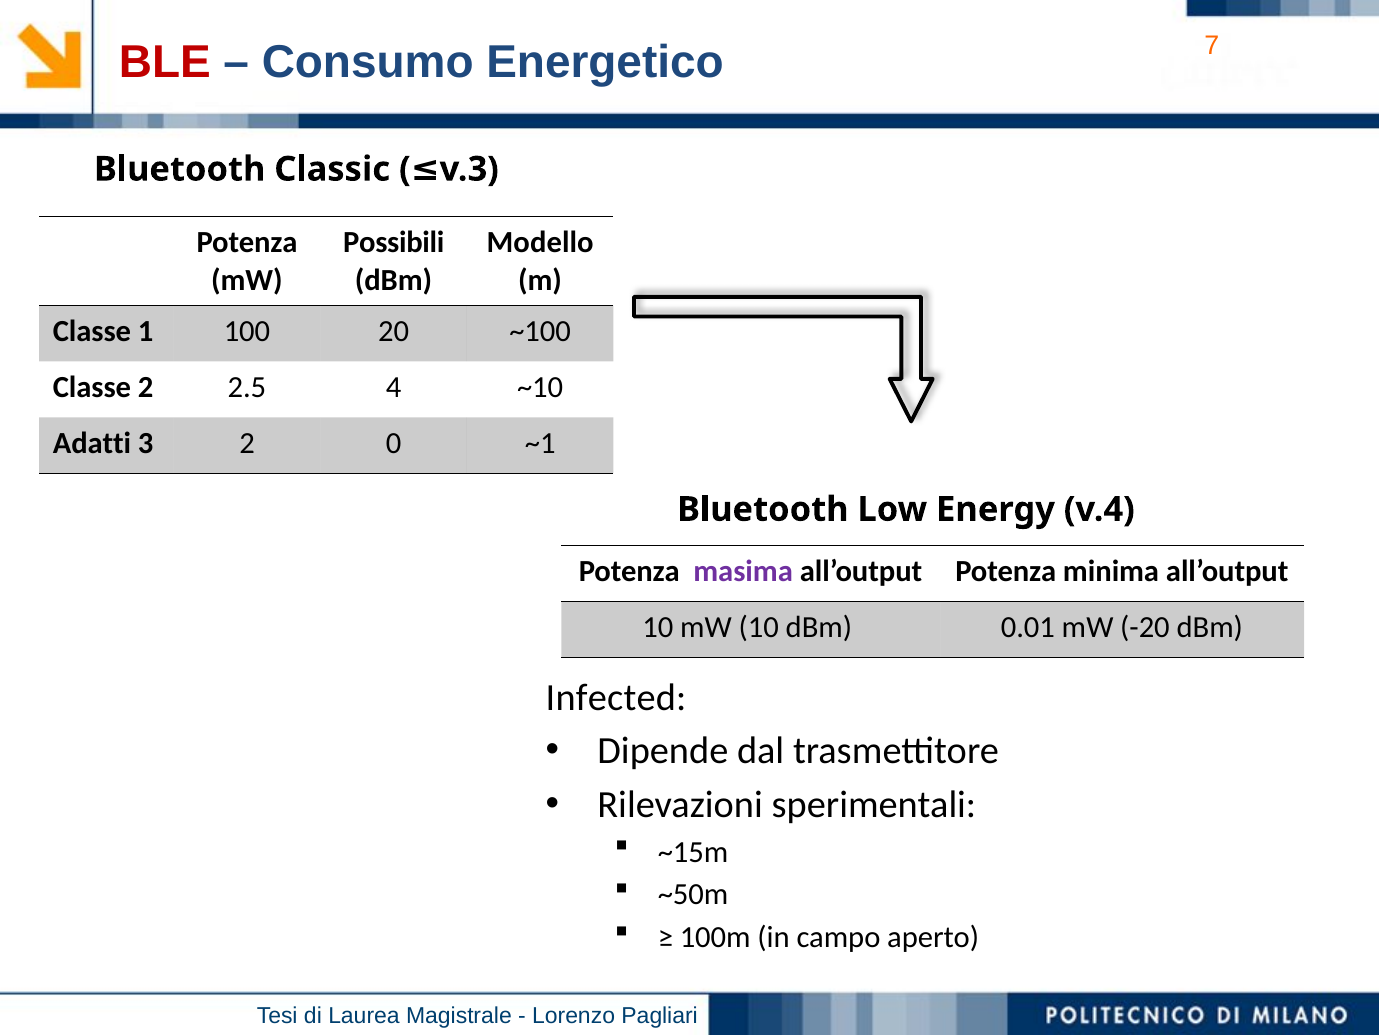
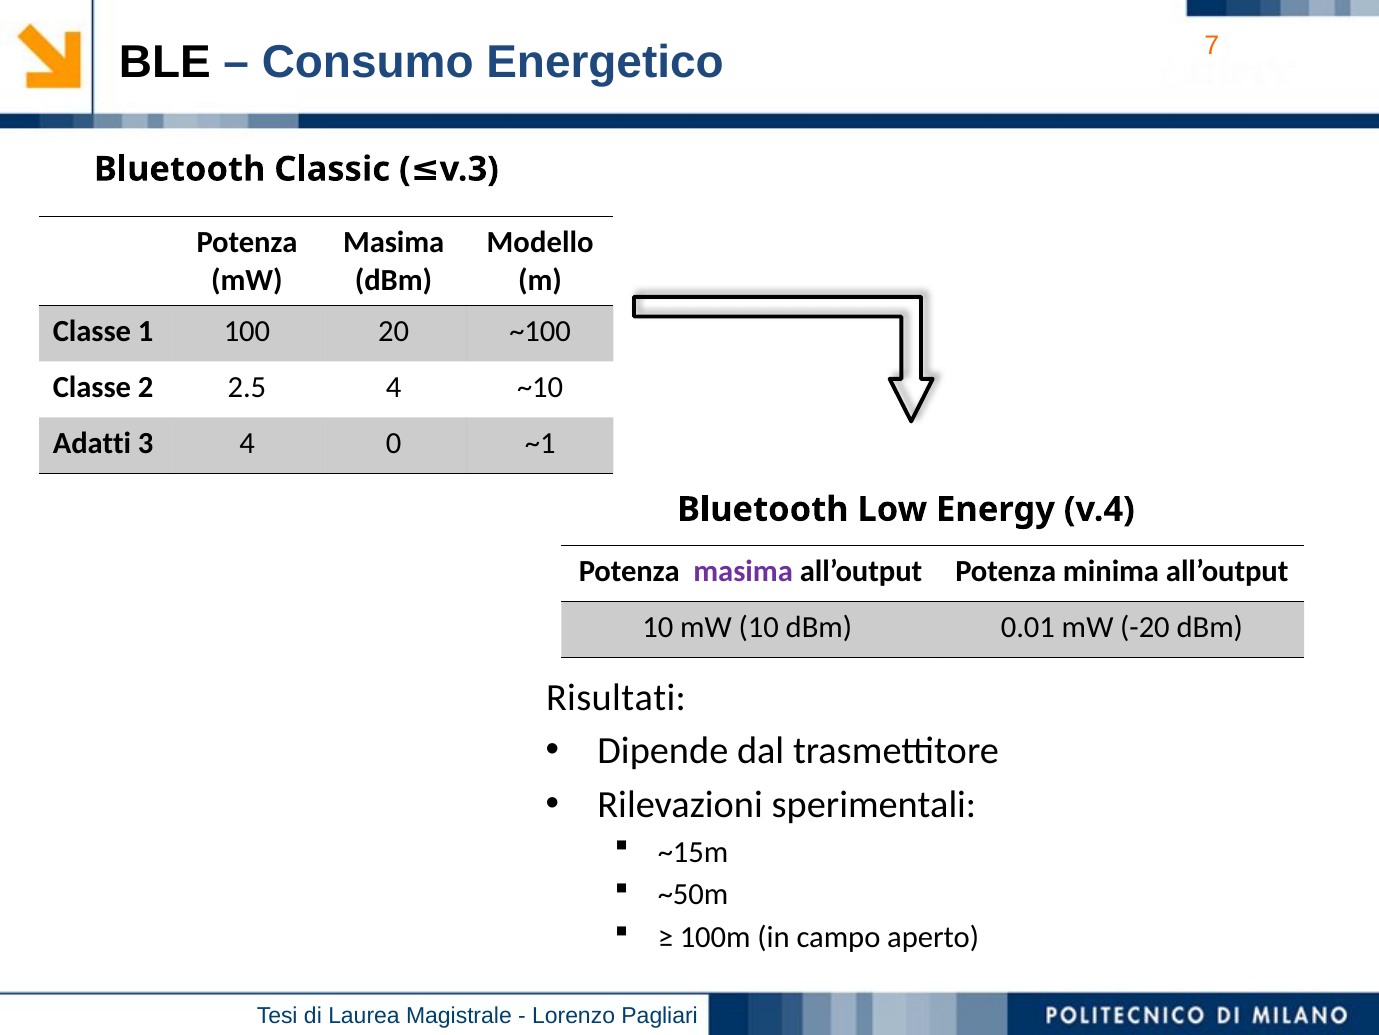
BLE colour: red -> black
Possibili at (394, 242): Possibili -> Masima
3 2: 2 -> 4
Infected: Infected -> Risultati
